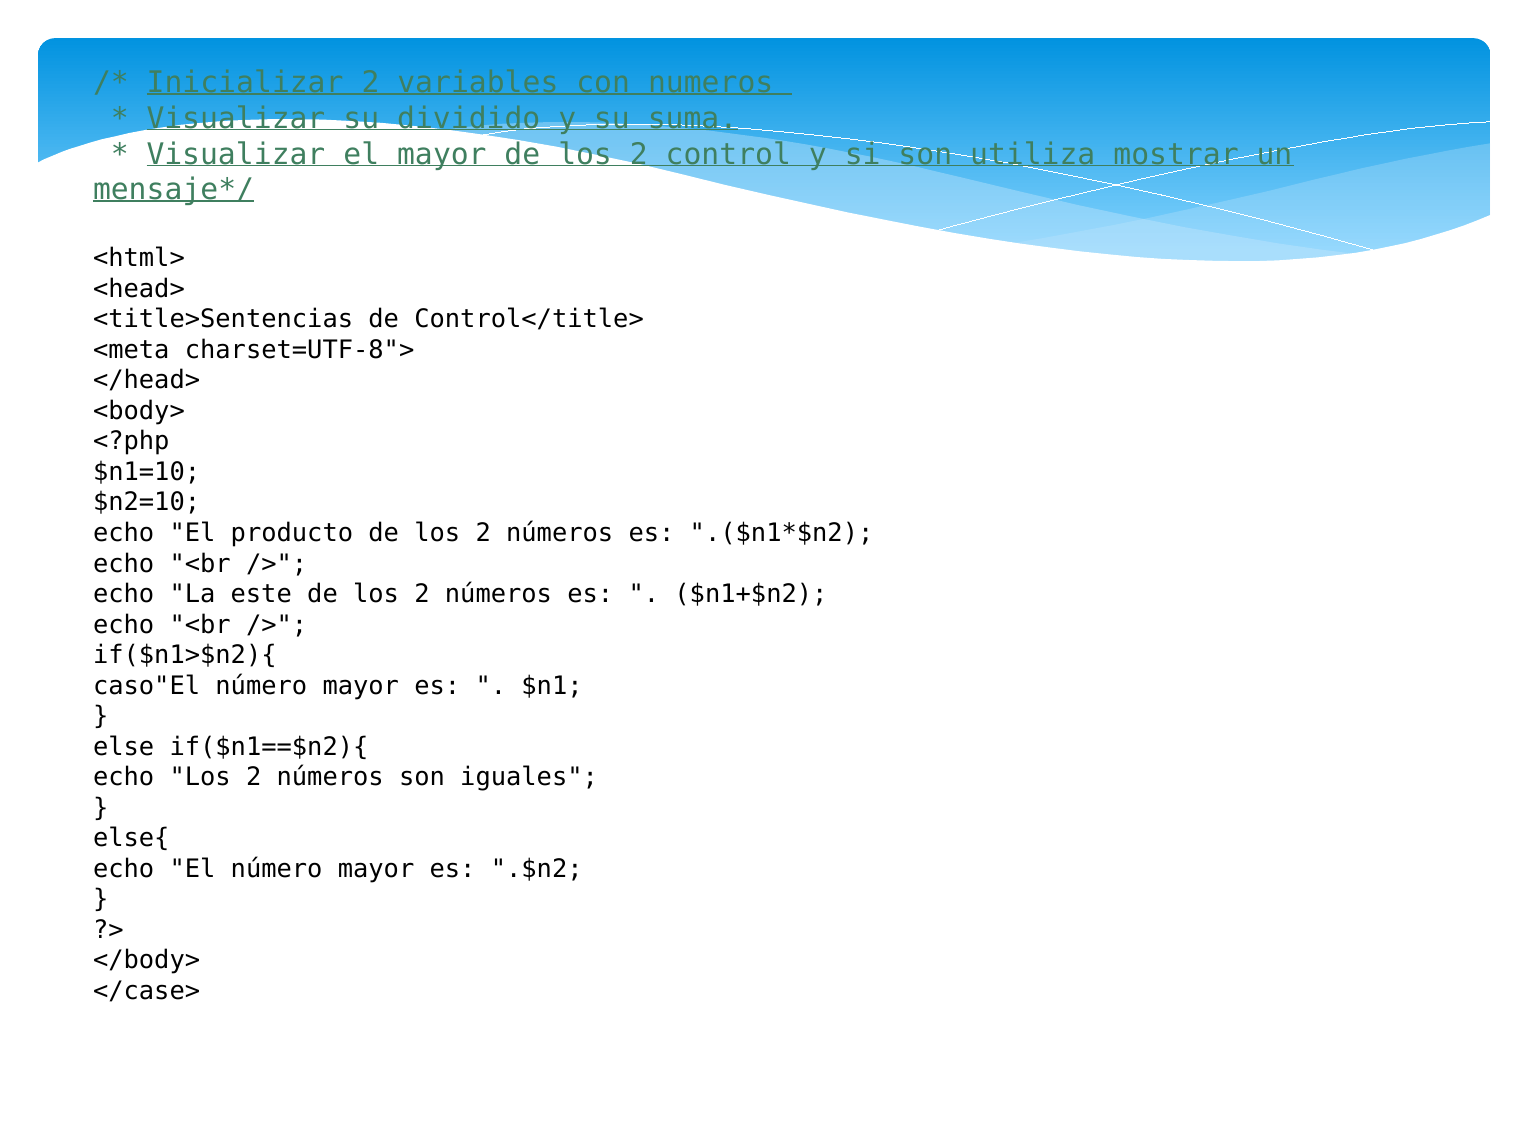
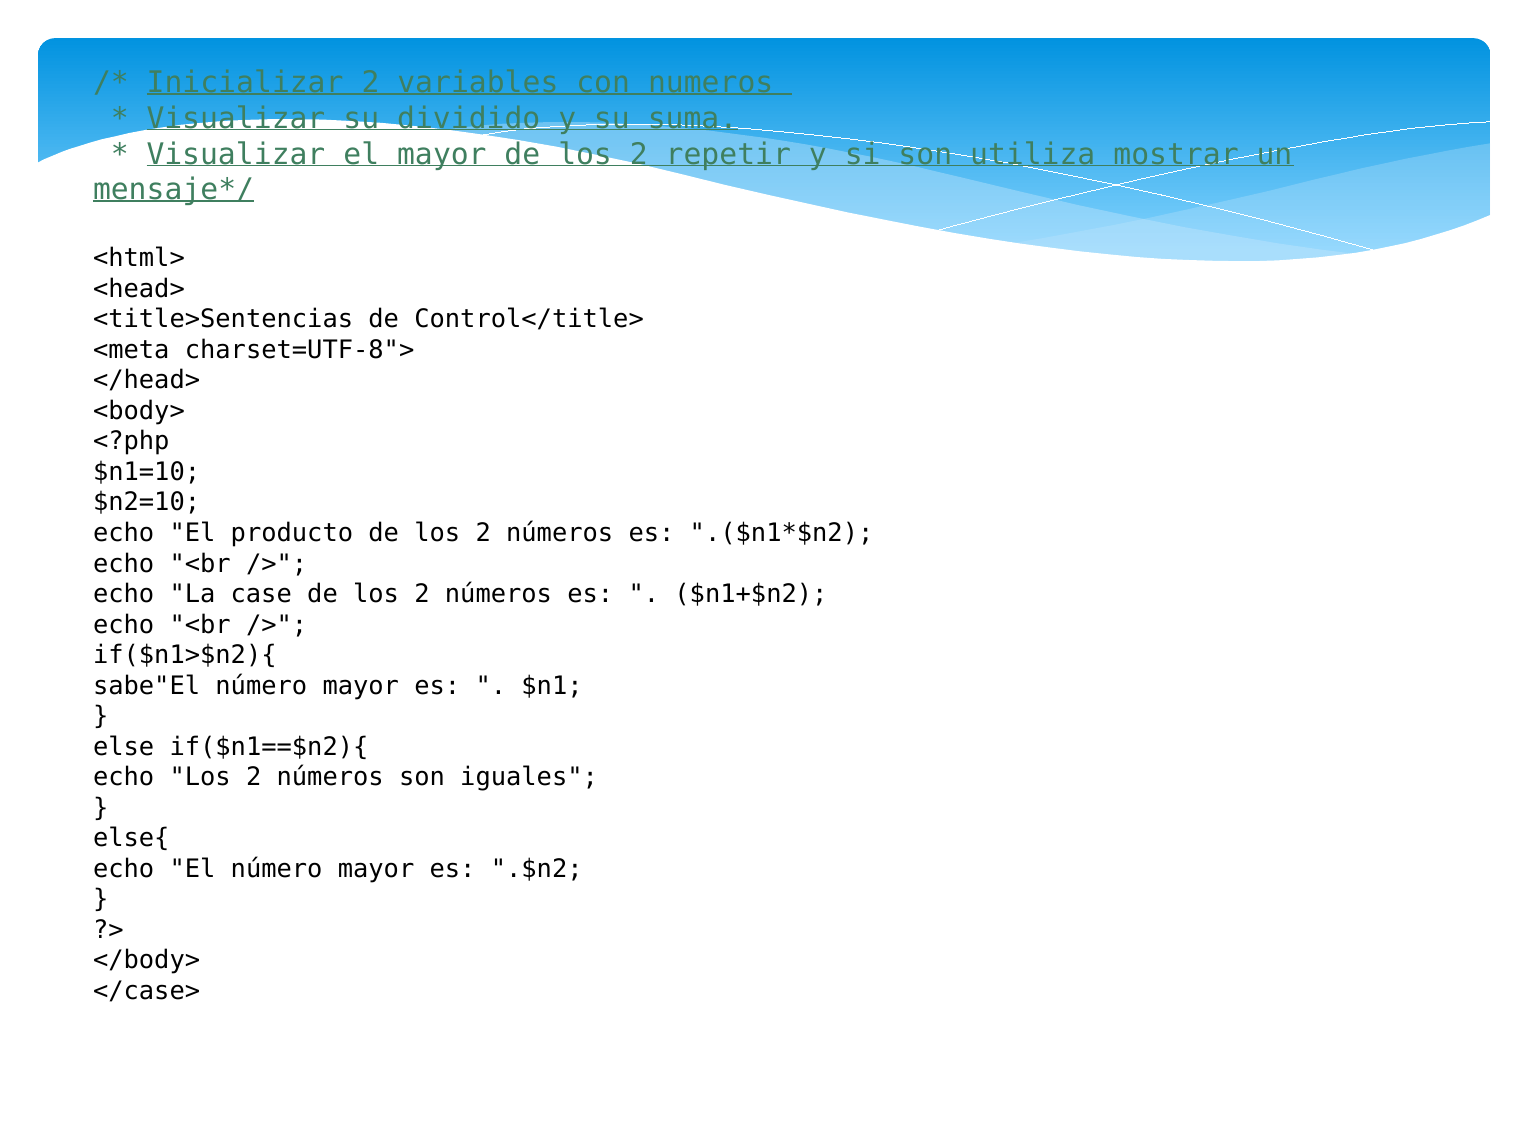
control: control -> repetir
este: este -> case
caso"El: caso"El -> sabe"El
